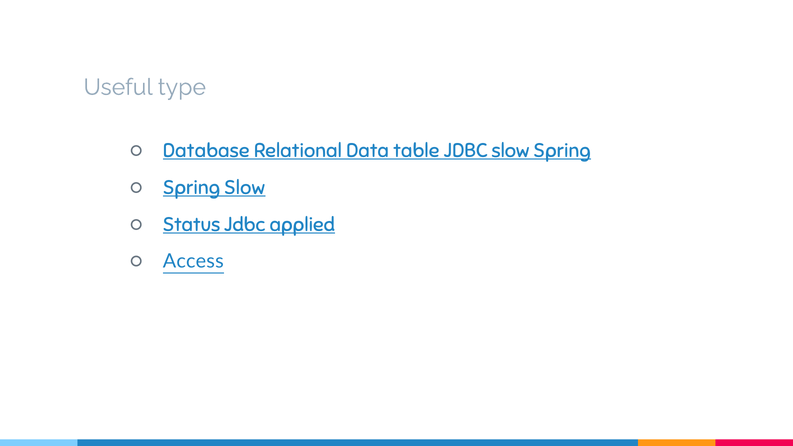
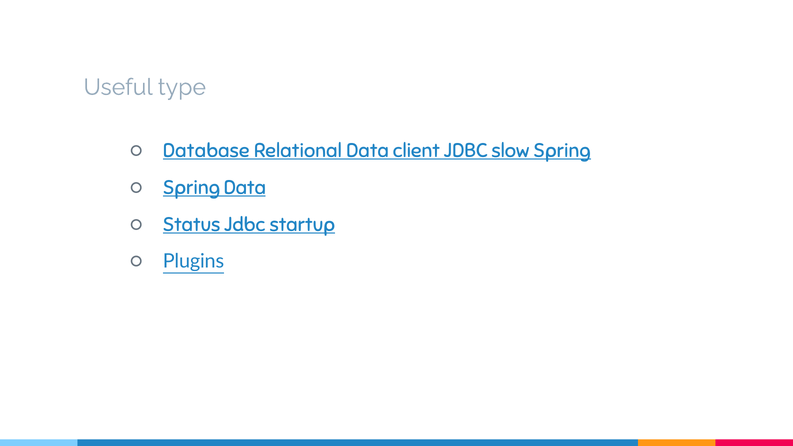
table: table -> client
Spring Slow: Slow -> Data
applied: applied -> startup
Access: Access -> Plugins
